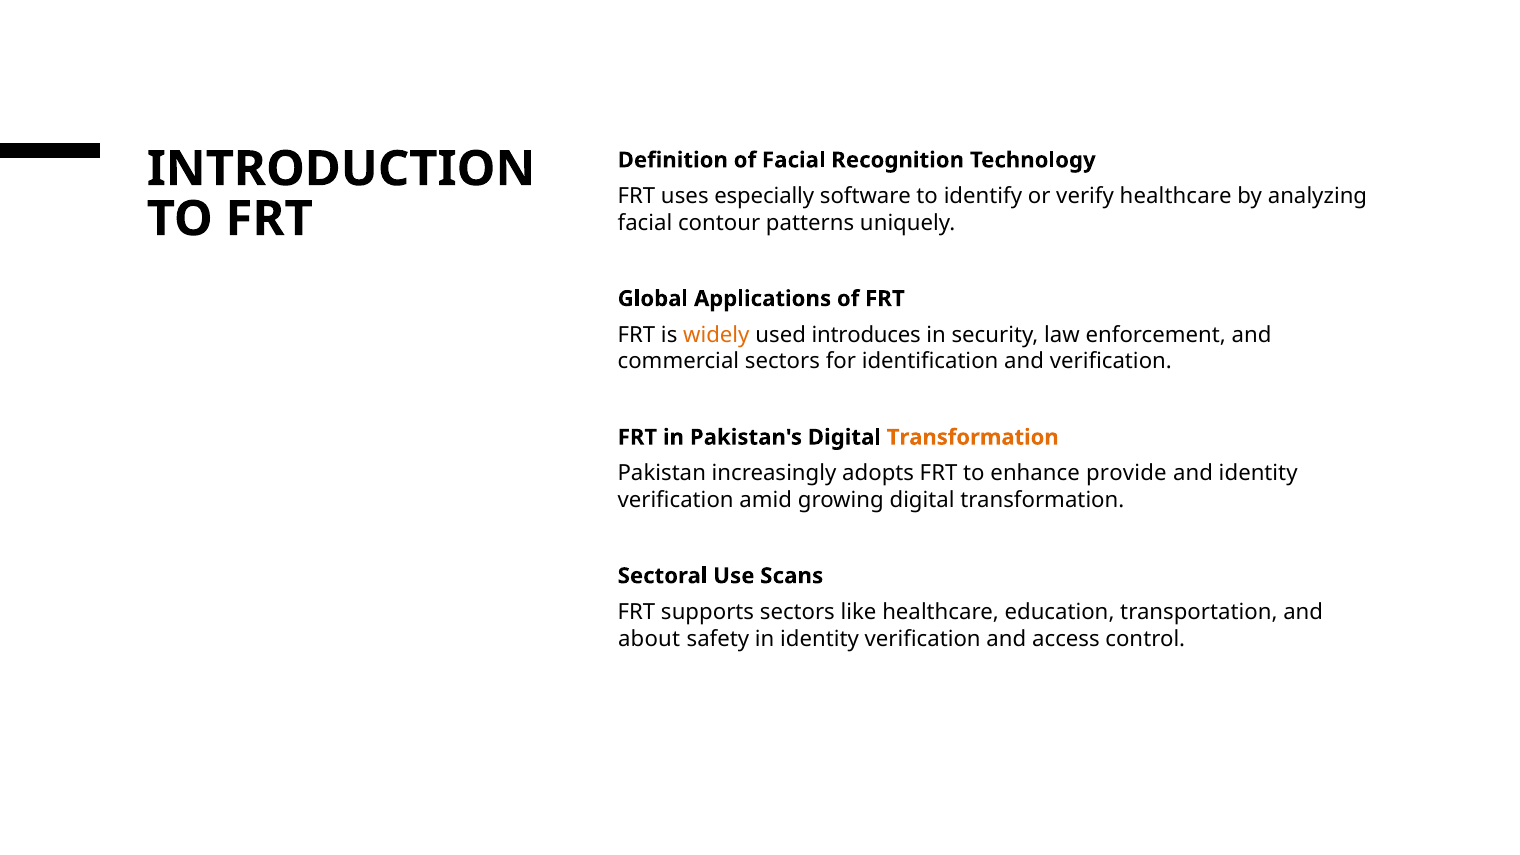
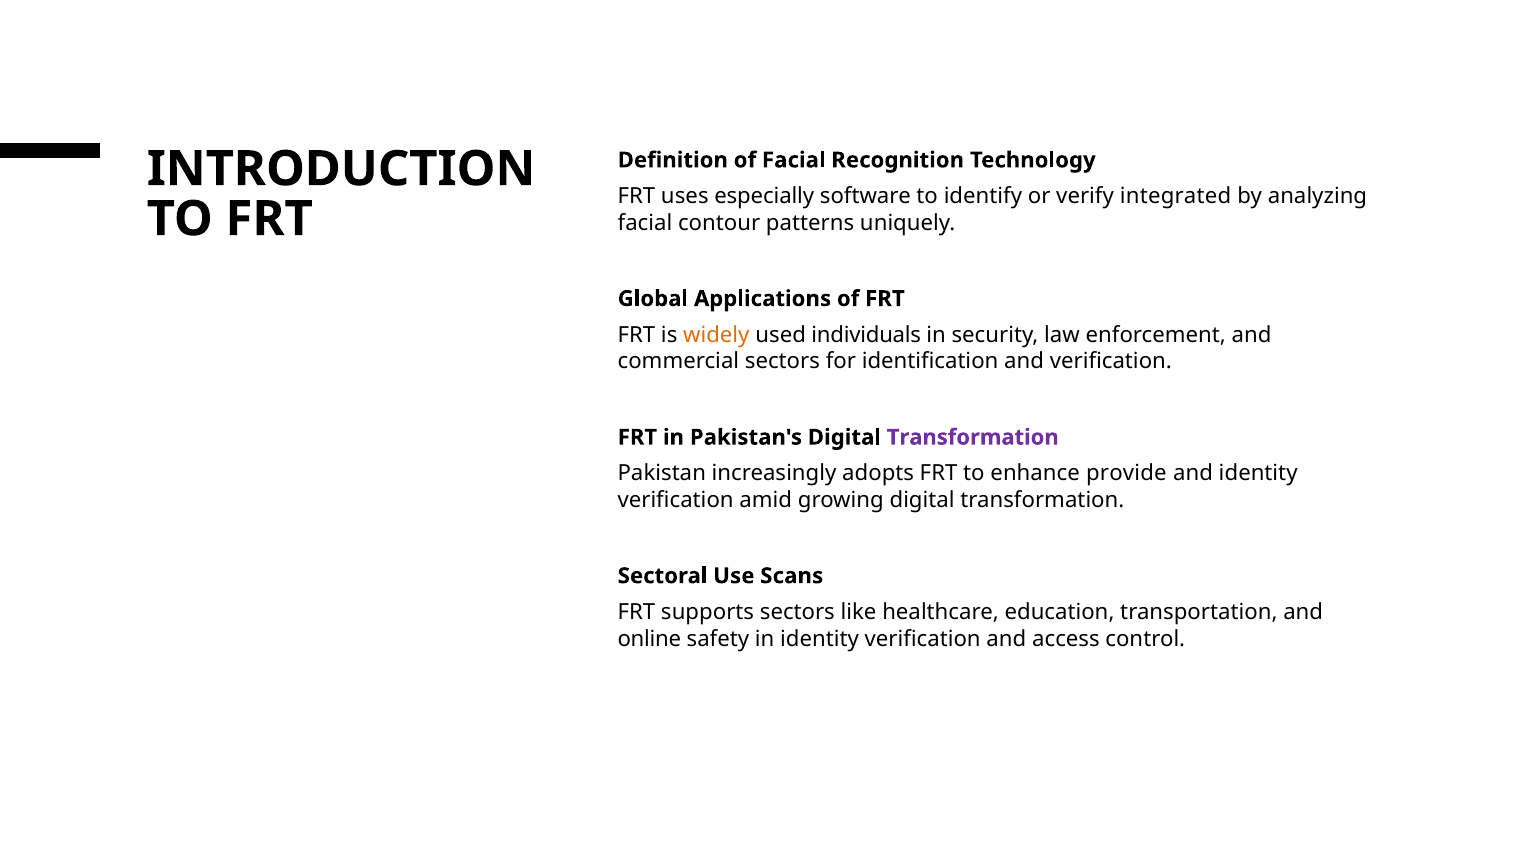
verify healthcare: healthcare -> integrated
introduces: introduces -> individuals
Transformation at (973, 437) colour: orange -> purple
about: about -> online
